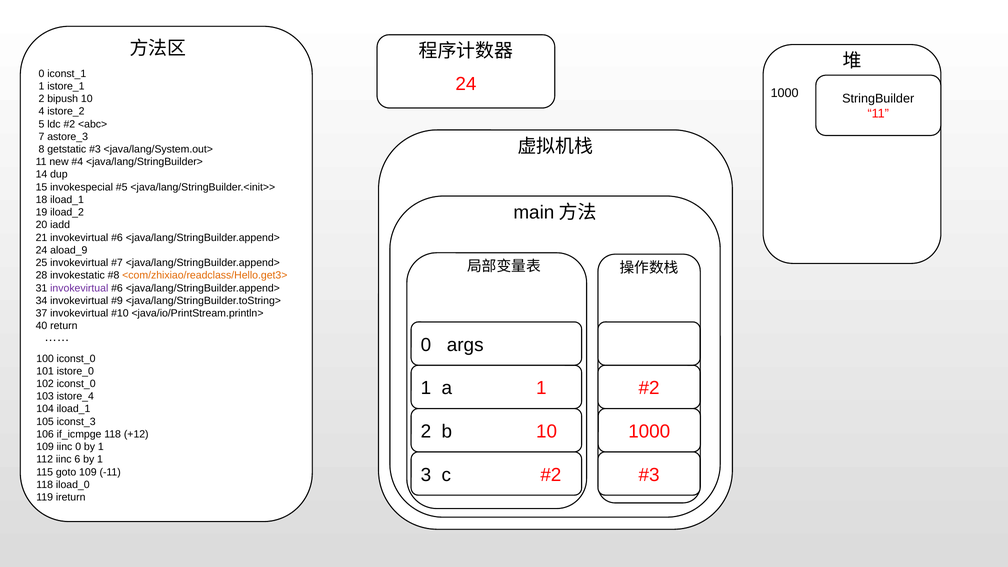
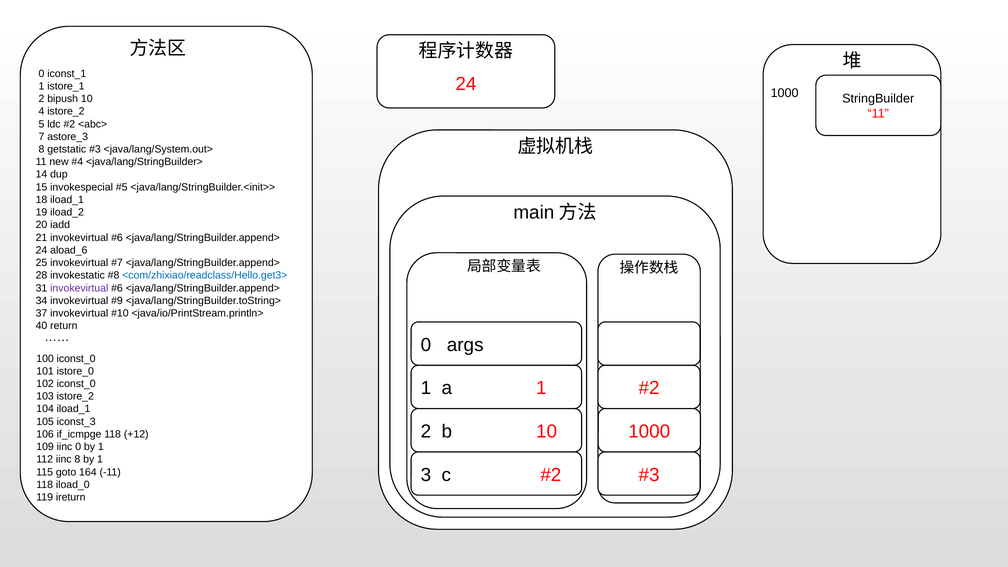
aload_9: aload_9 -> aload_6
<com/zhixiao/readclass/Hello.get3> colour: orange -> blue
103 istore_4: istore_4 -> istore_2
iinc 6: 6 -> 8
goto 109: 109 -> 164
